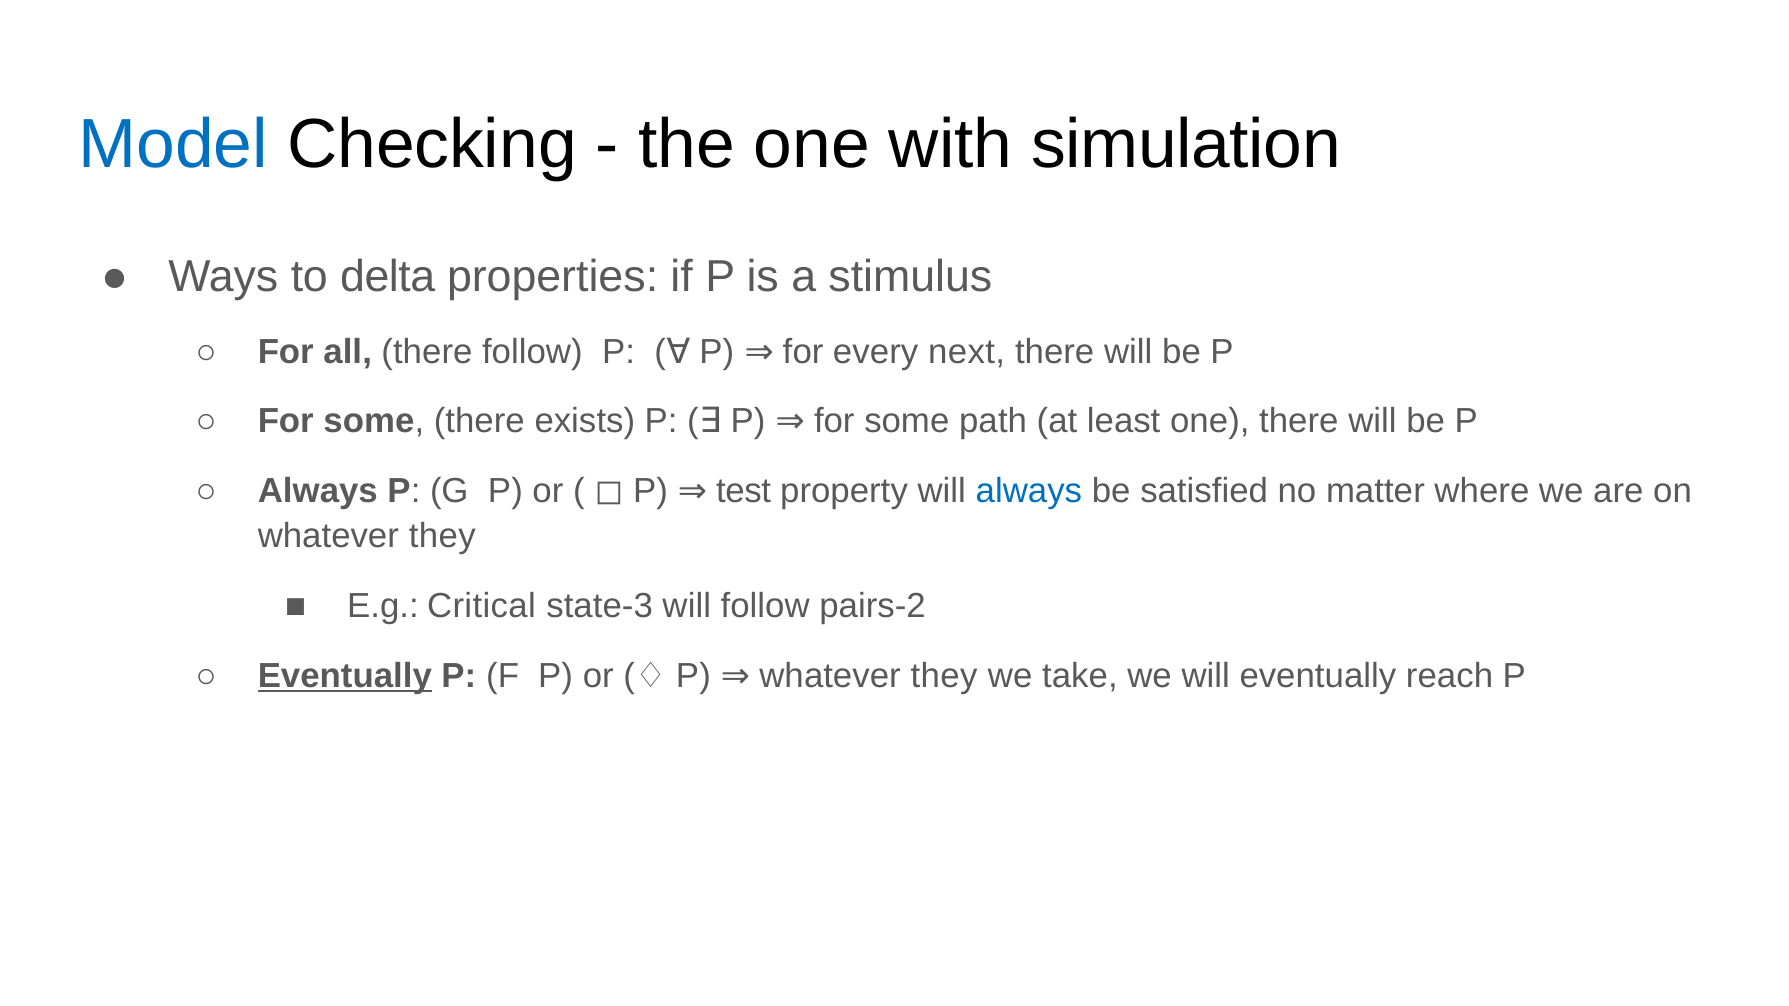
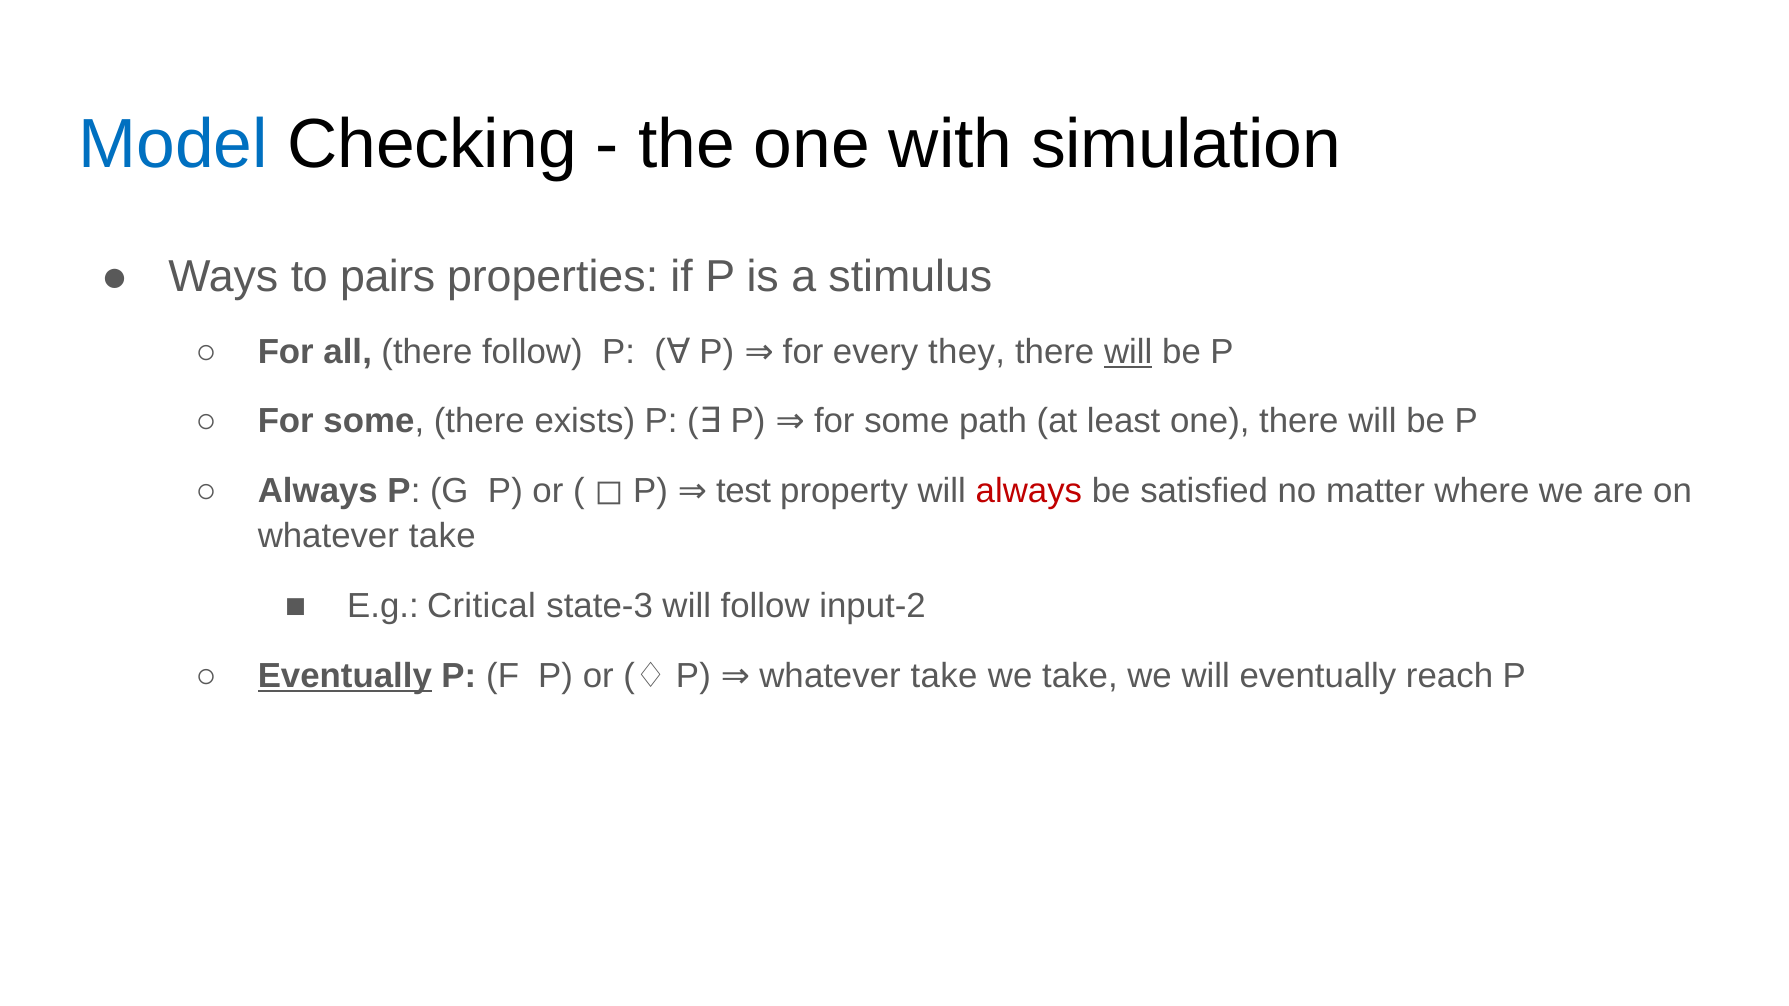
delta: delta -> pairs
next: next -> they
will at (1128, 352) underline: none -> present
always at (1029, 491) colour: blue -> red
they at (442, 536): they -> take
pairs-2: pairs-2 -> input-2
P whatever they: they -> take
